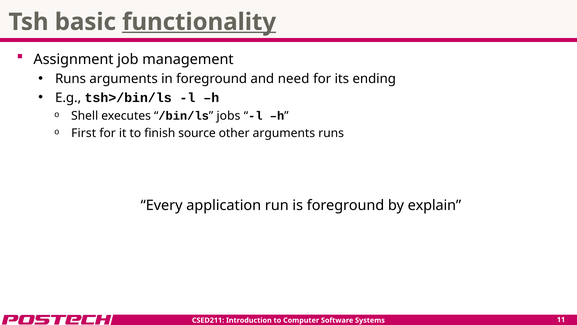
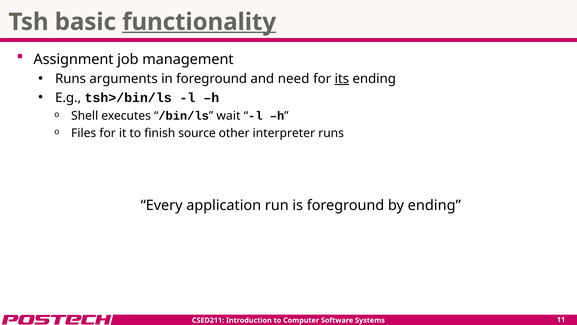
its underline: none -> present
jobs: jobs -> wait
First: First -> Files
other arguments: arguments -> interpreter
by explain: explain -> ending
